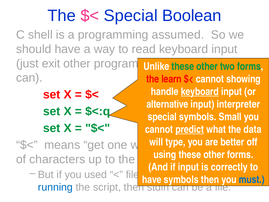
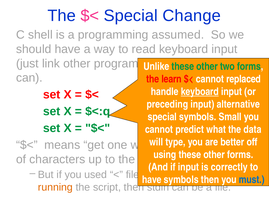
Boolean: Boolean -> Change
exit: exit -> link
showing: showing -> replaced
alternative: alternative -> preceding
interpreter: interpreter -> alternative
predict underline: present -> none
running colour: blue -> orange
